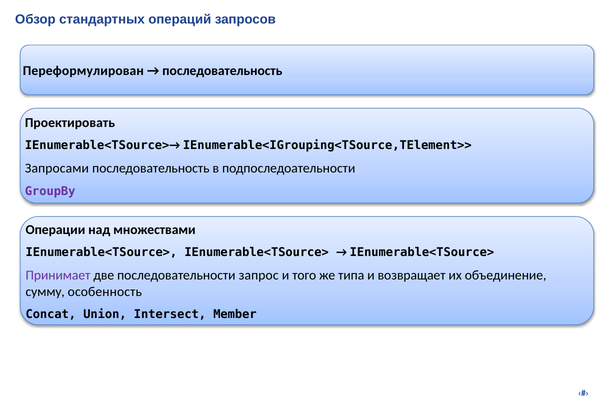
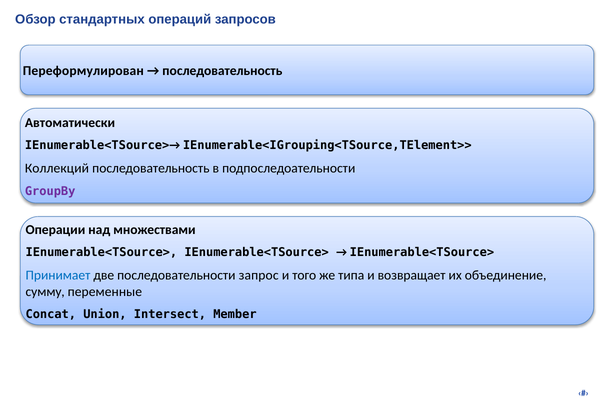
Проектировать: Проектировать -> Автоматически
Запросами: Запросами -> Коллекций
Принимает colour: purple -> blue
особенность: особенность -> переменные
